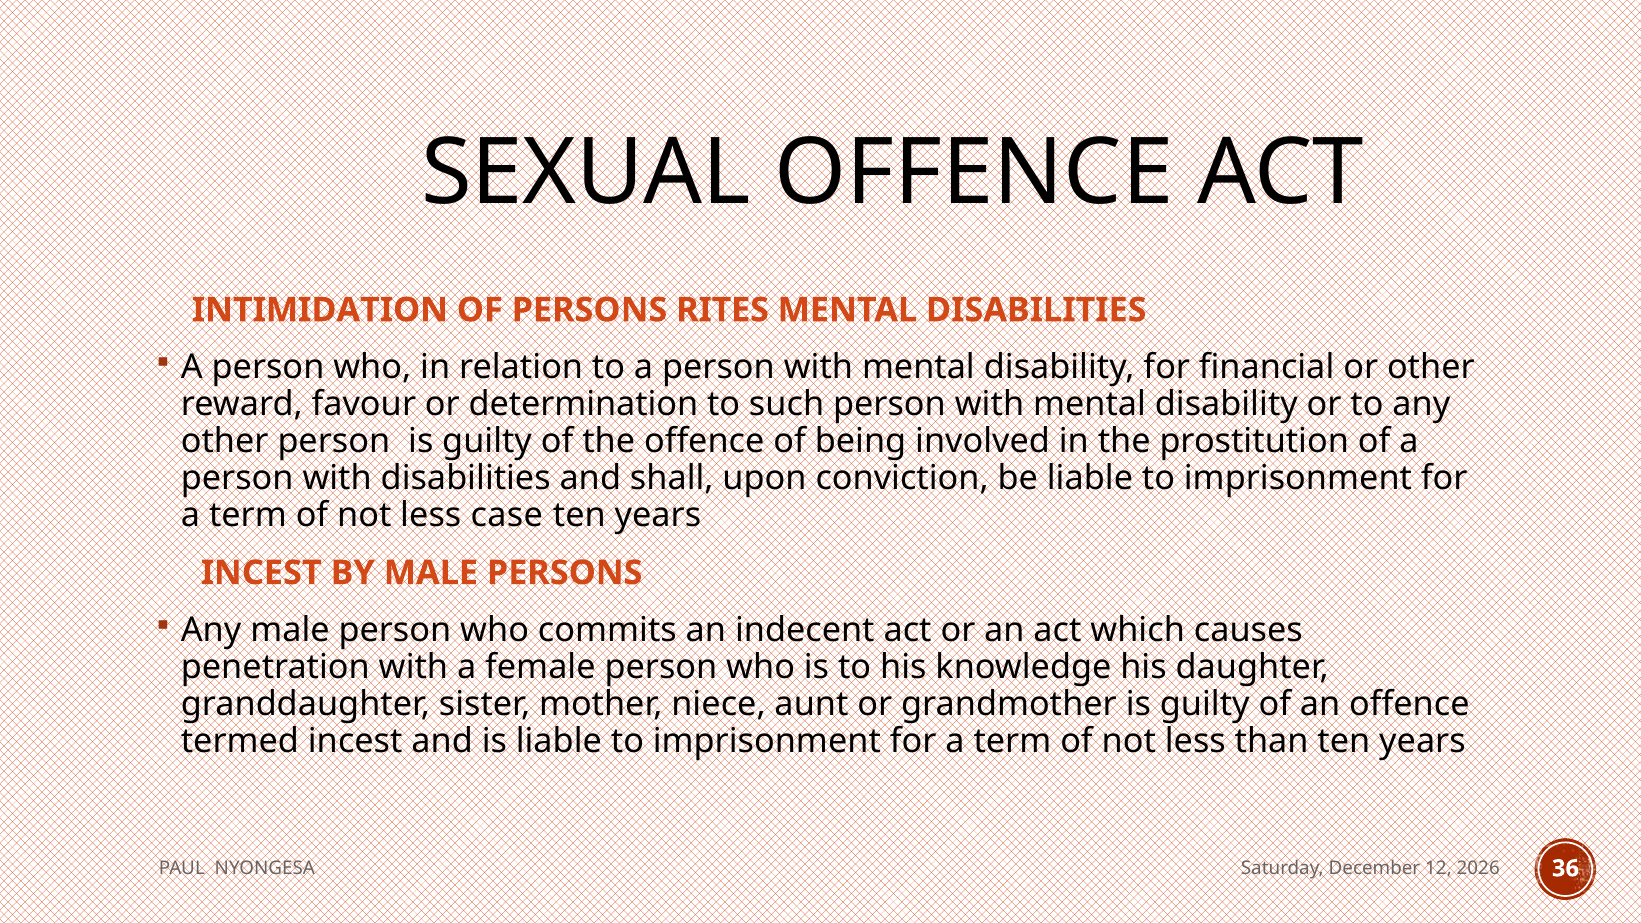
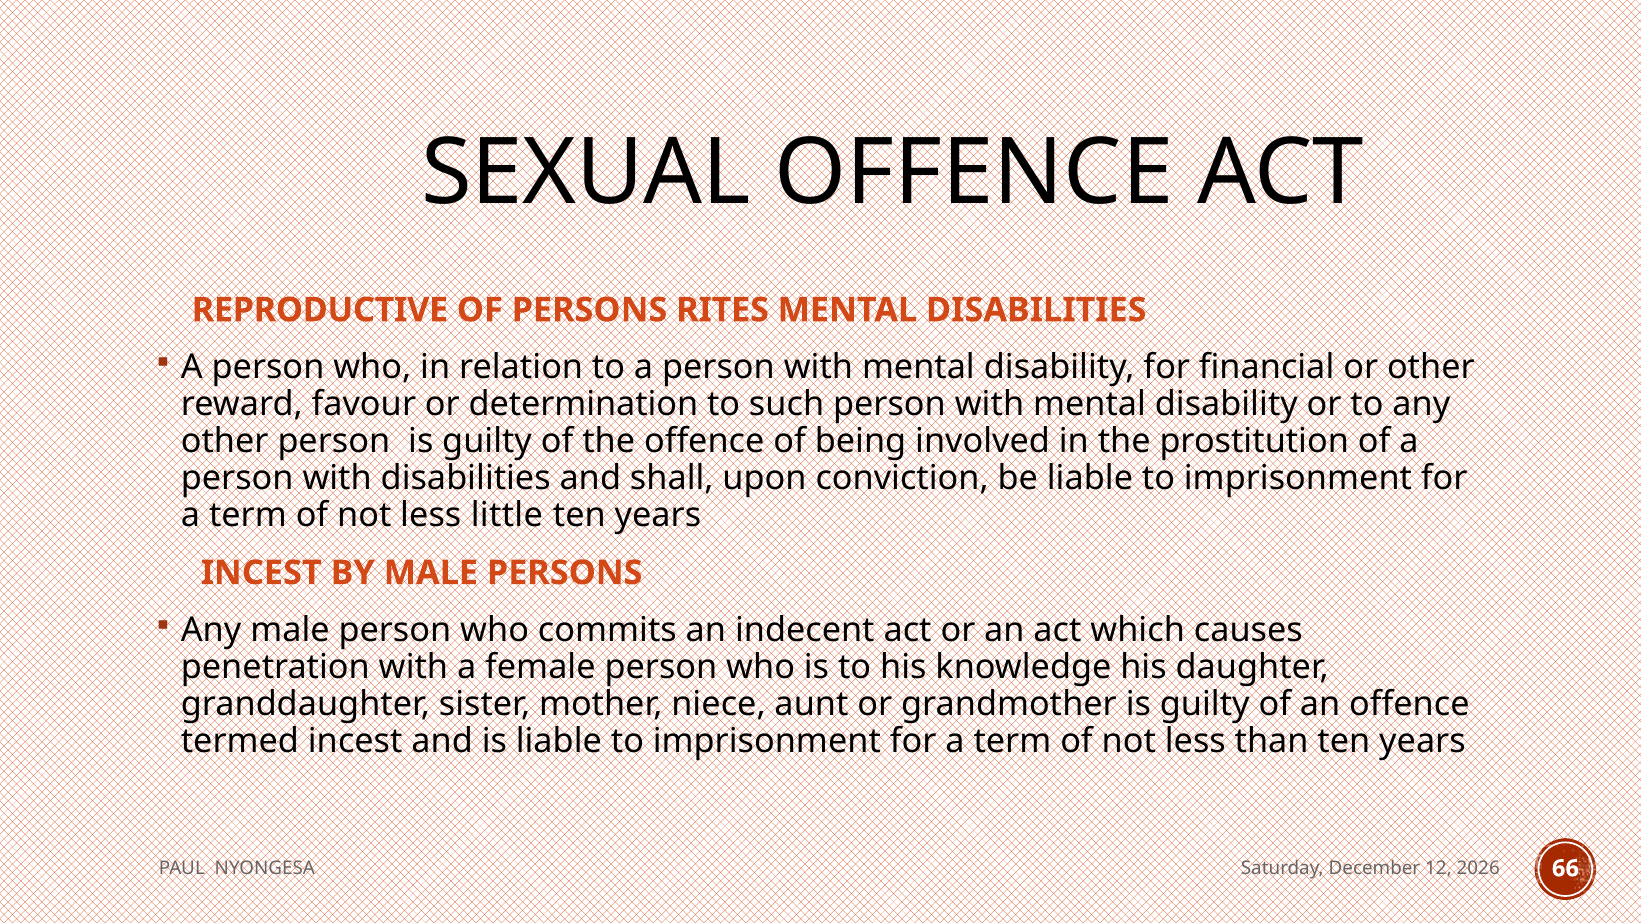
INTIMIDATION: INTIMIDATION -> REPRODUCTIVE
case: case -> little
36: 36 -> 66
